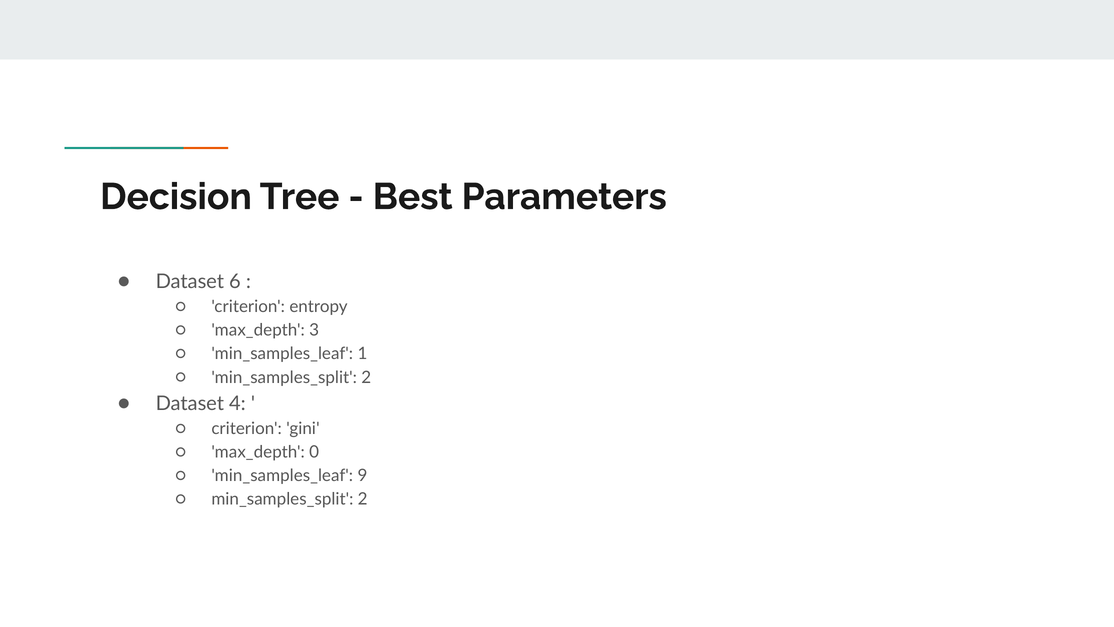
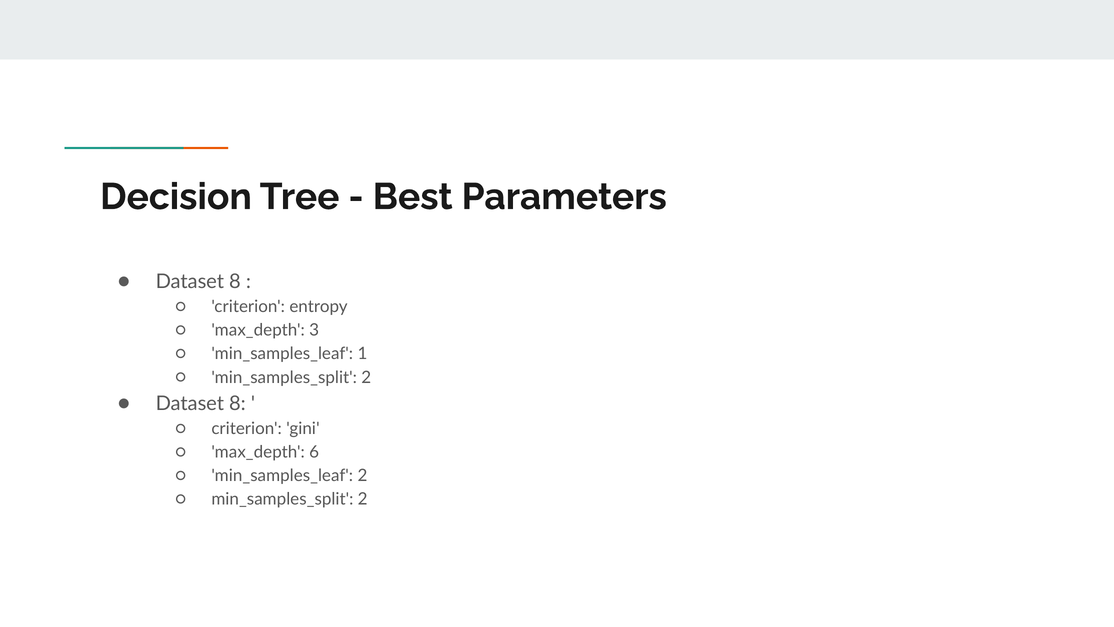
6 at (235, 281): 6 -> 8
4 at (237, 403): 4 -> 8
0: 0 -> 6
min_samples_leaf 9: 9 -> 2
